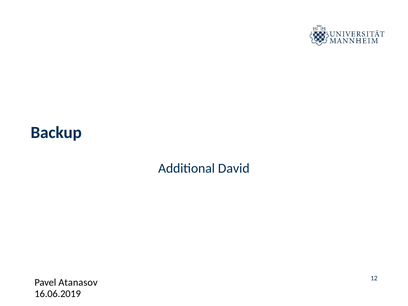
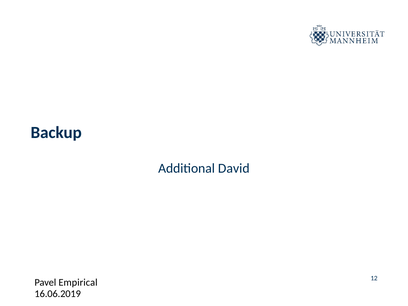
Atanasov: Atanasov -> Empirical
